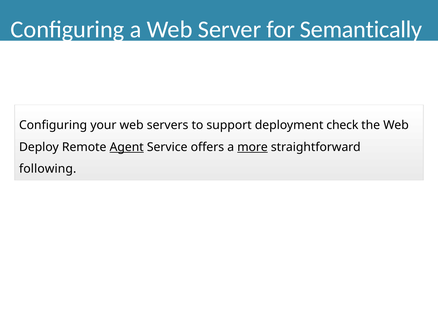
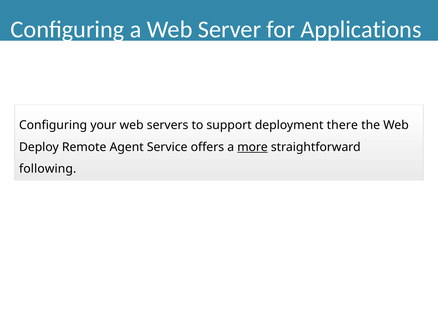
Semantically: Semantically -> Applications
check: check -> there
Agent underline: present -> none
